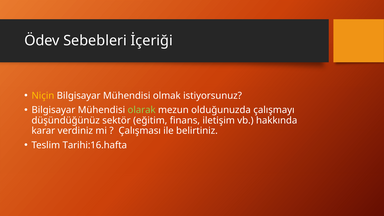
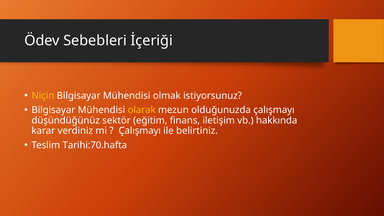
olarak colour: light green -> yellow
Çalışması at (140, 131): Çalışması -> Çalışmayı
Tarihi:16.hafta: Tarihi:16.hafta -> Tarihi:70.hafta
